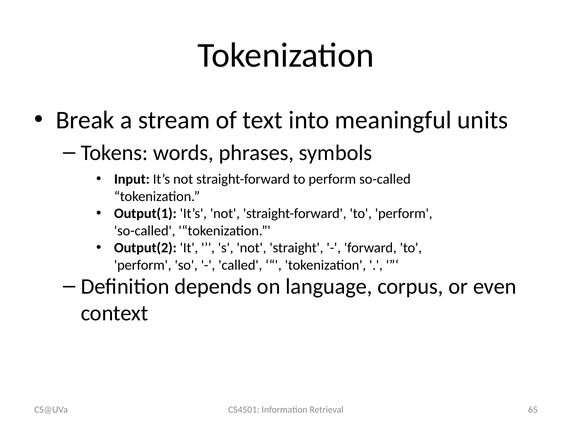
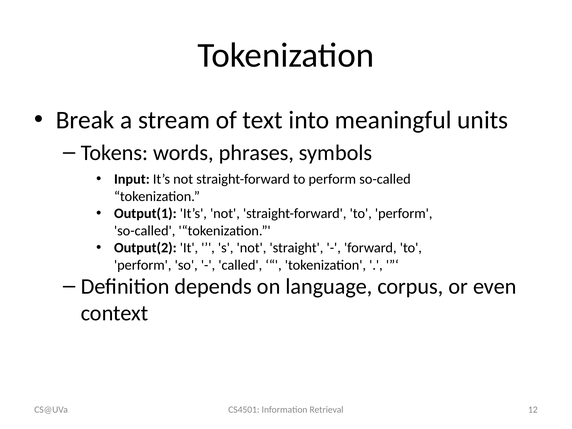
65: 65 -> 12
